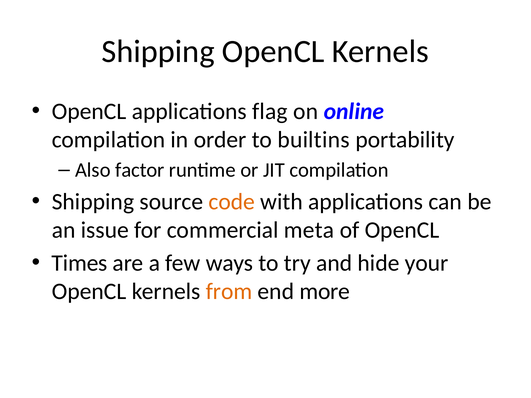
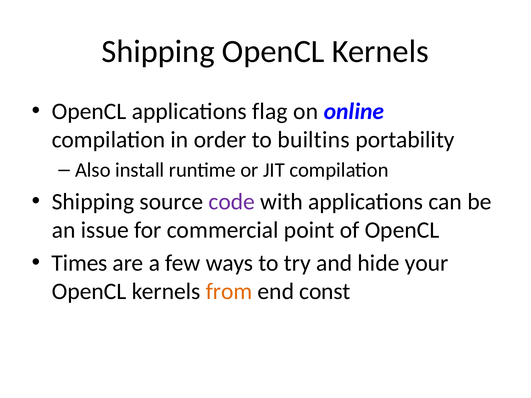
factor: factor -> install
code colour: orange -> purple
meta: meta -> point
more: more -> const
